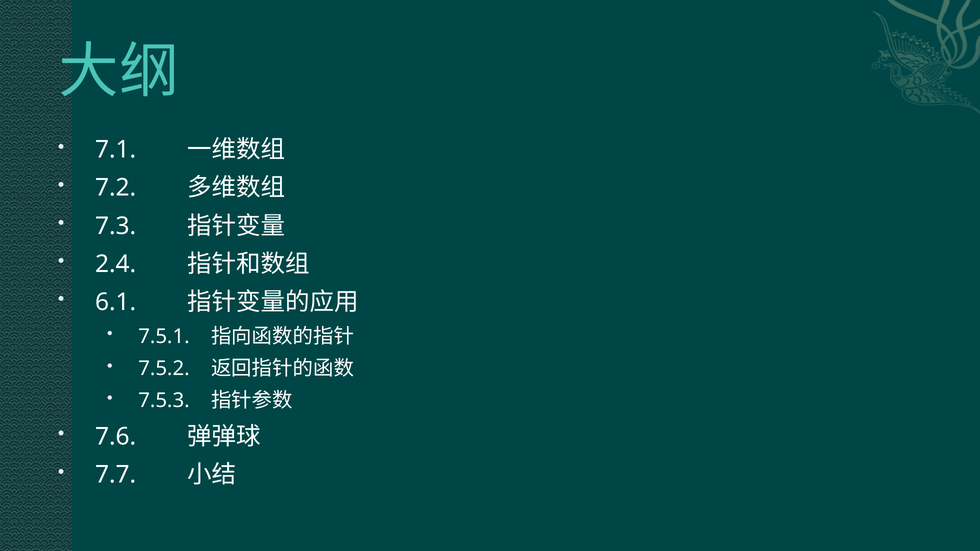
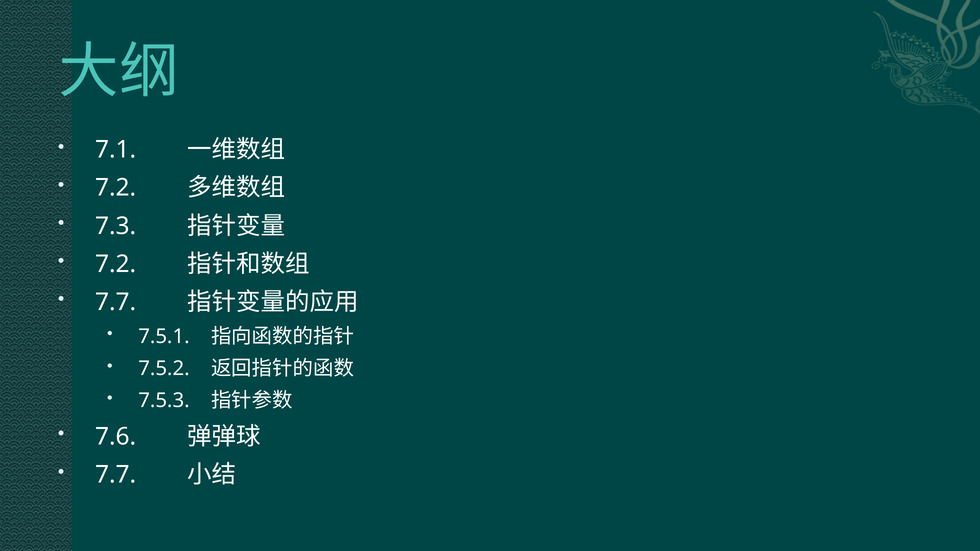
2.4 at (116, 264): 2.4 -> 7.2
6.1 at (116, 302): 6.1 -> 7.7
